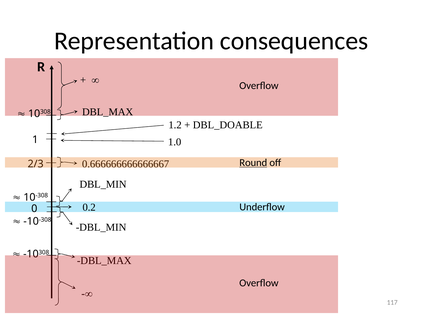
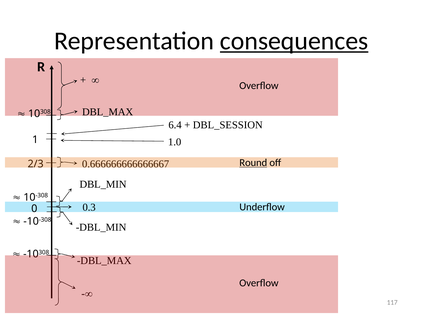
consequences underline: none -> present
1.2: 1.2 -> 6.4
DBL_DOABLE: DBL_DOABLE -> DBL_SESSION
0.2: 0.2 -> 0.3
